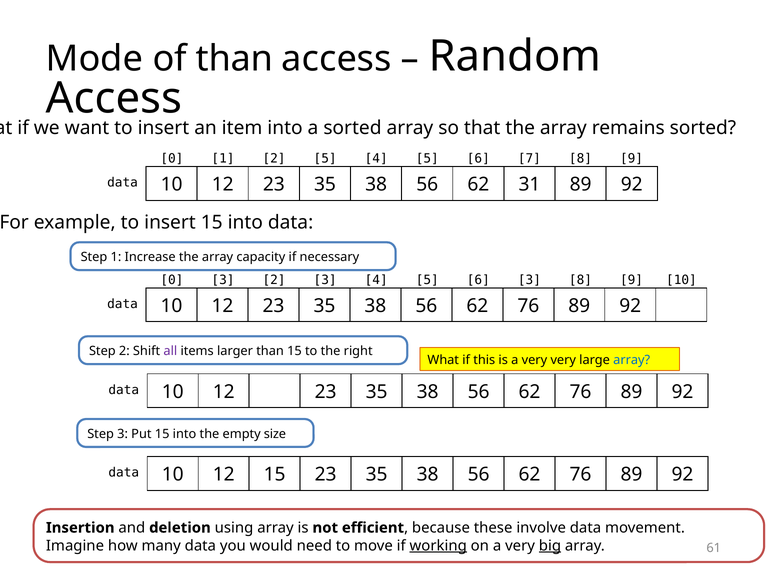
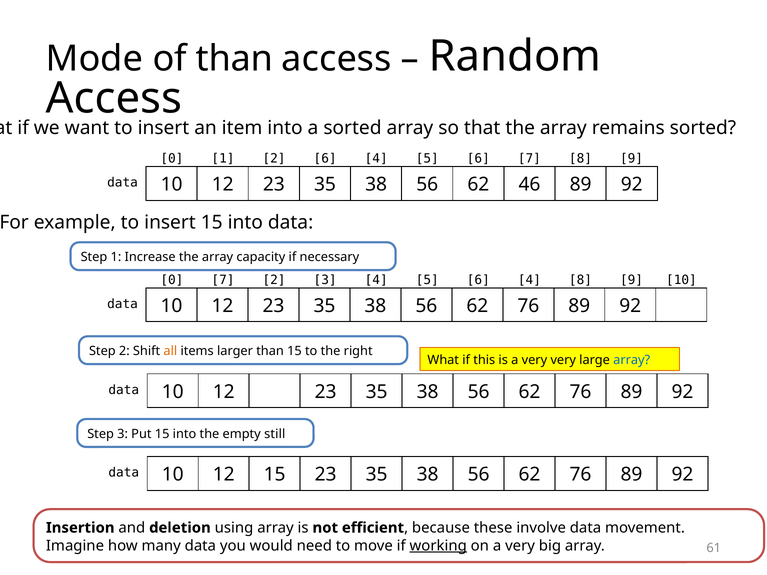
2 5: 5 -> 6
31: 31 -> 46
0 3: 3 -> 7
5 6 3: 3 -> 4
all colour: purple -> orange
size: size -> still
big underline: present -> none
